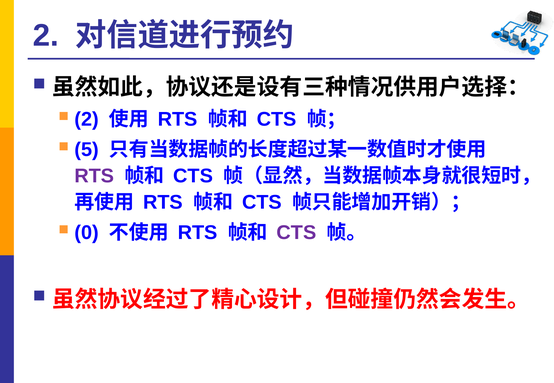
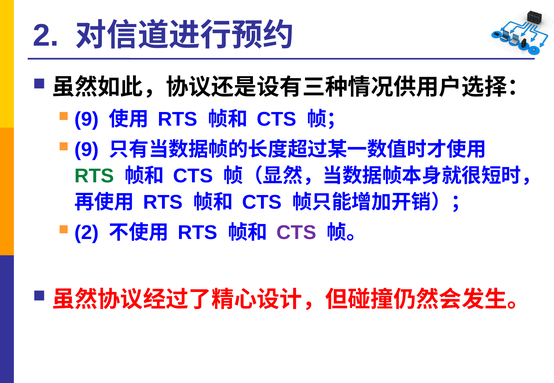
2 at (87, 119): 2 -> 9
5 at (87, 150): 5 -> 9
RTS at (94, 176) colour: purple -> green
0 at (87, 233): 0 -> 2
